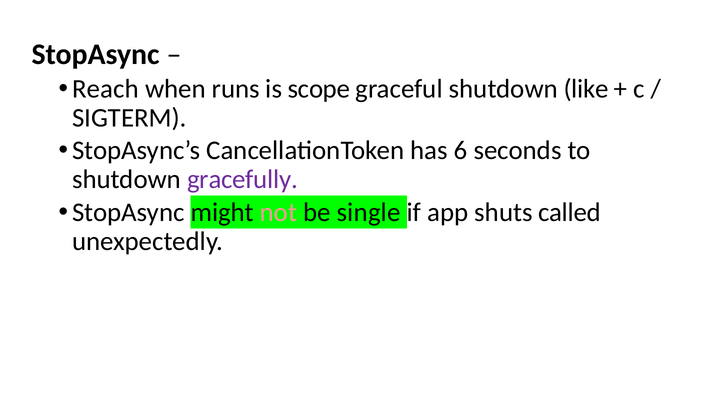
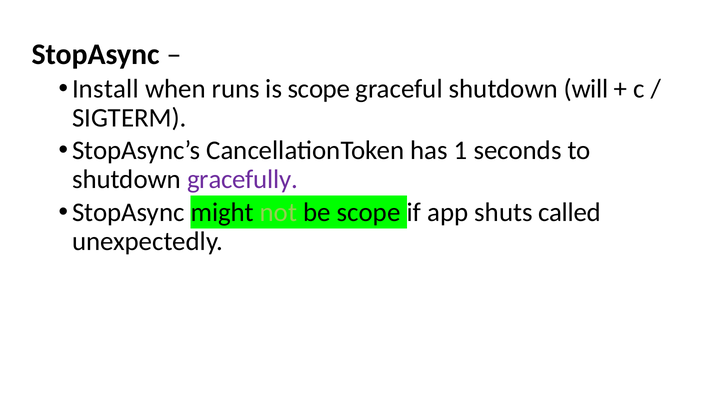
Reach: Reach -> Install
like: like -> will
6: 6 -> 1
not colour: pink -> light green
be single: single -> scope
